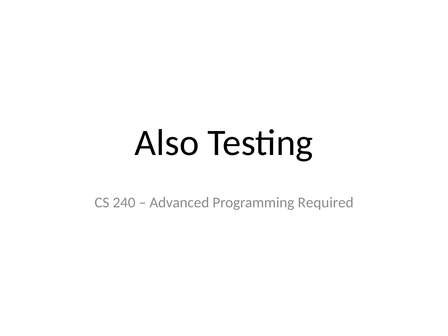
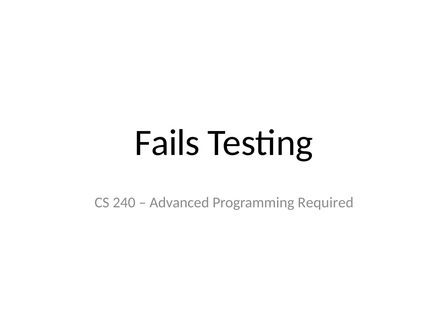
Also: Also -> Fails
